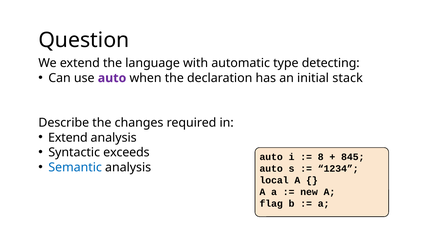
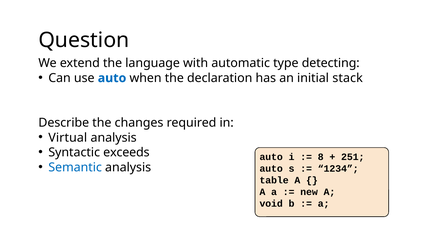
auto at (112, 78) colour: purple -> blue
Extend at (68, 138): Extend -> Virtual
845: 845 -> 251
local: local -> table
flag: flag -> void
